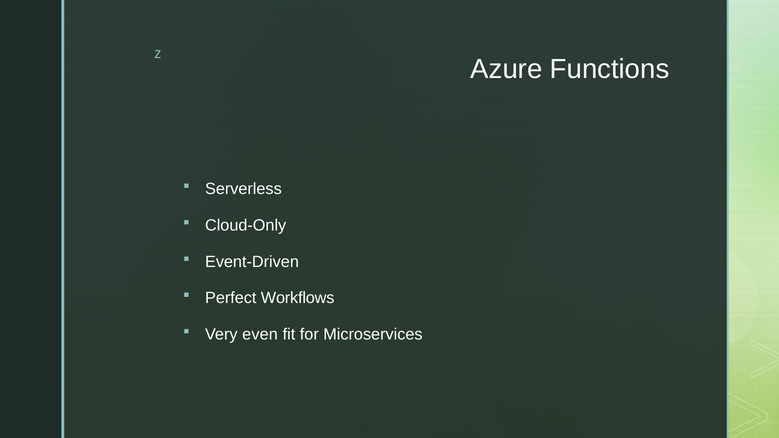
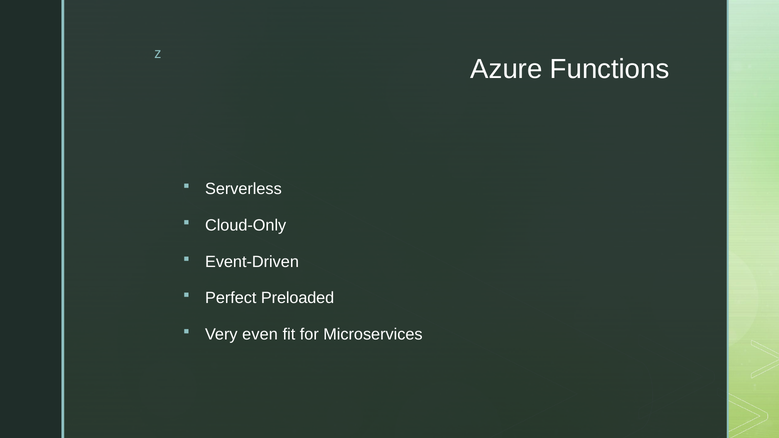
Workflows: Workflows -> Preloaded
